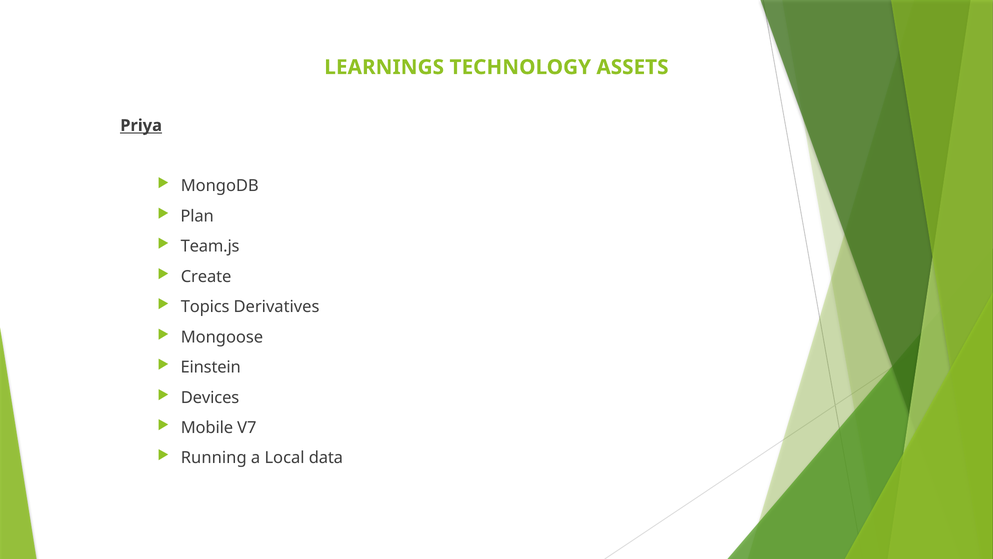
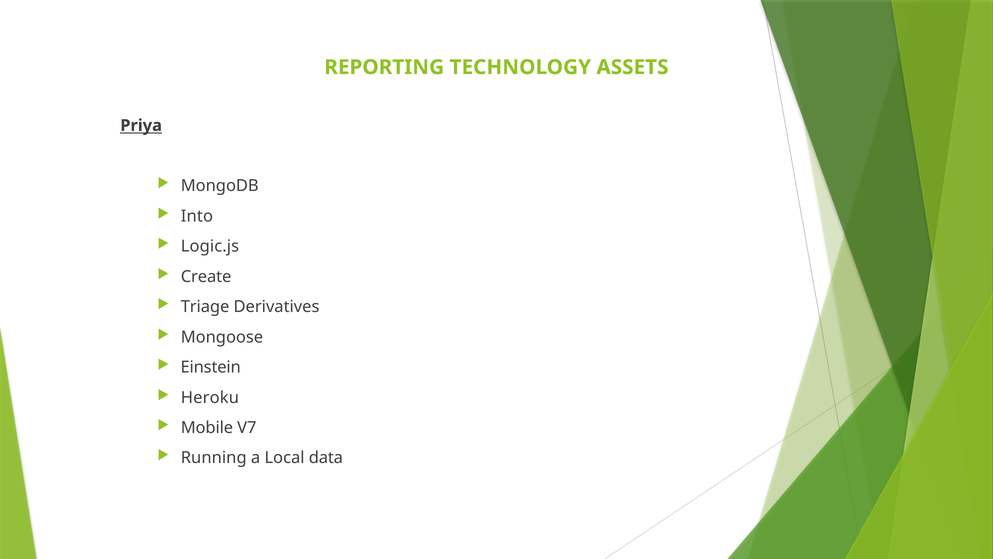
LEARNINGS: LEARNINGS -> REPORTING
Plan: Plan -> Into
Team.js: Team.js -> Logic.js
Topics: Topics -> Triage
Devices: Devices -> Heroku
